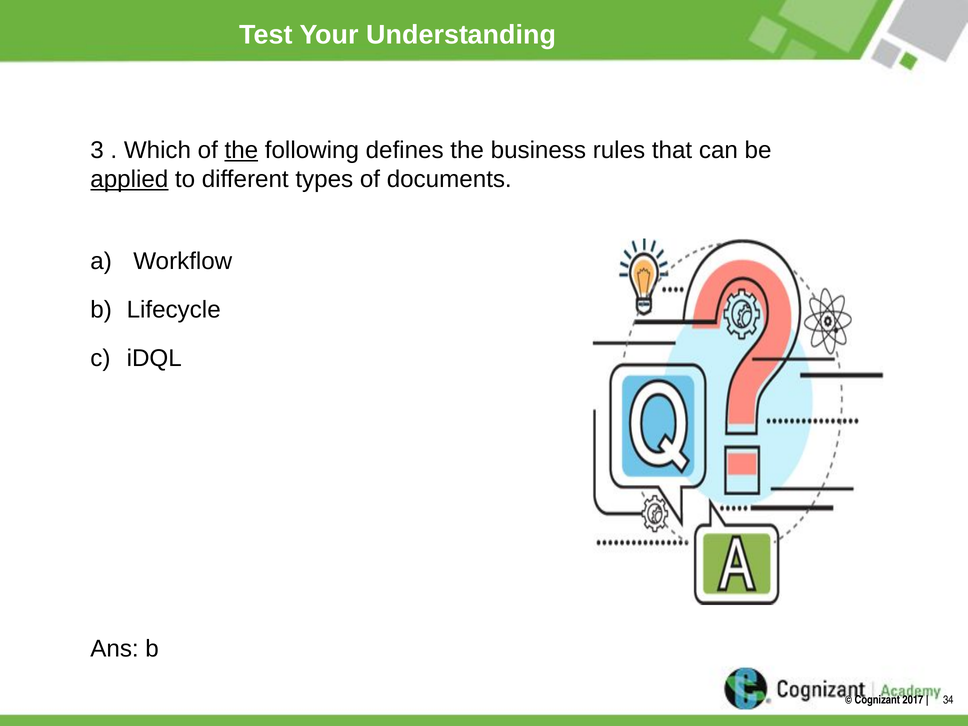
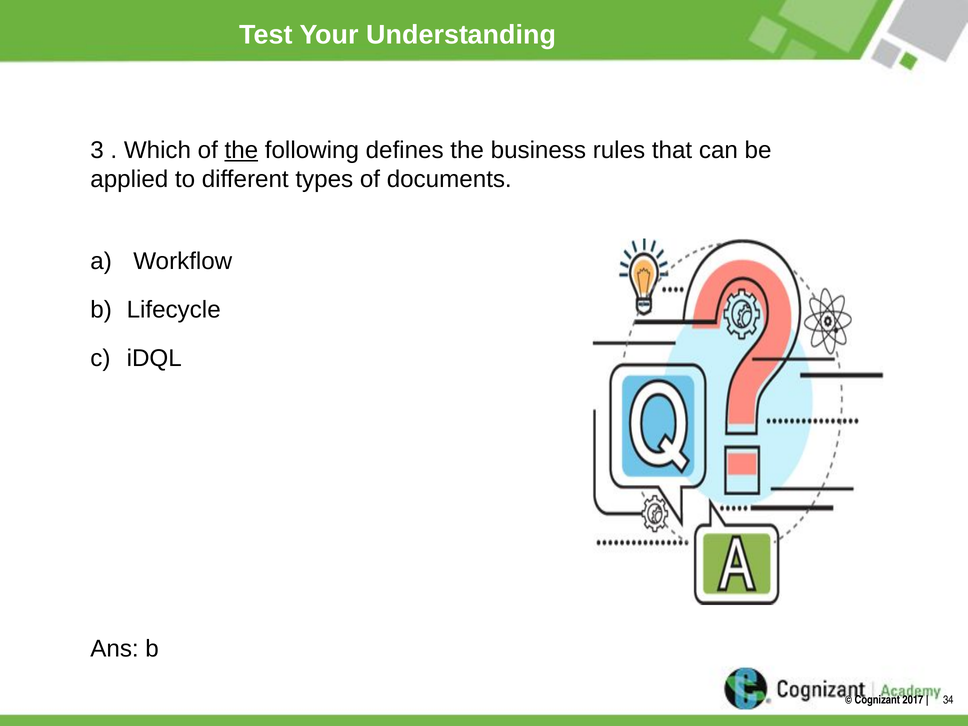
applied underline: present -> none
